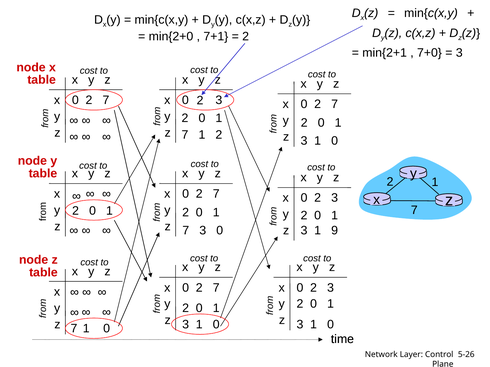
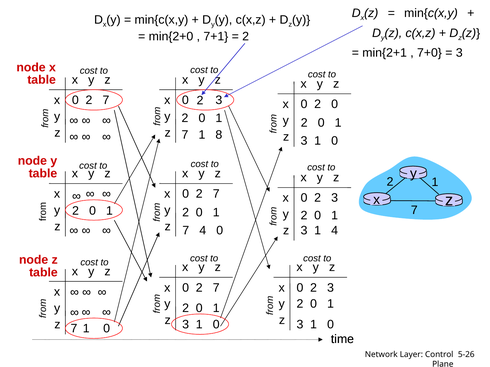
7 at (335, 104): 7 -> 0
7 1 2: 2 -> 8
7 3: 3 -> 4
1 9: 9 -> 4
